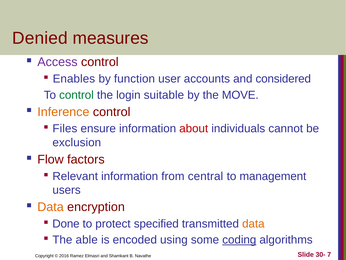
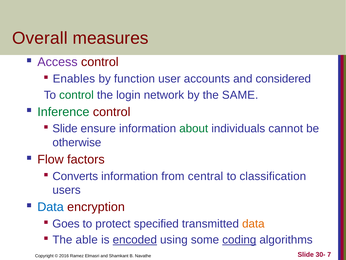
Denied: Denied -> Overall
suitable: suitable -> network
MOVE: MOVE -> SAME
Inference colour: orange -> green
Files at (65, 128): Files -> Slide
about colour: red -> green
exclusion: exclusion -> otherwise
Relevant: Relevant -> Converts
management: management -> classification
Data at (51, 207) colour: orange -> blue
Done: Done -> Goes
encoded underline: none -> present
